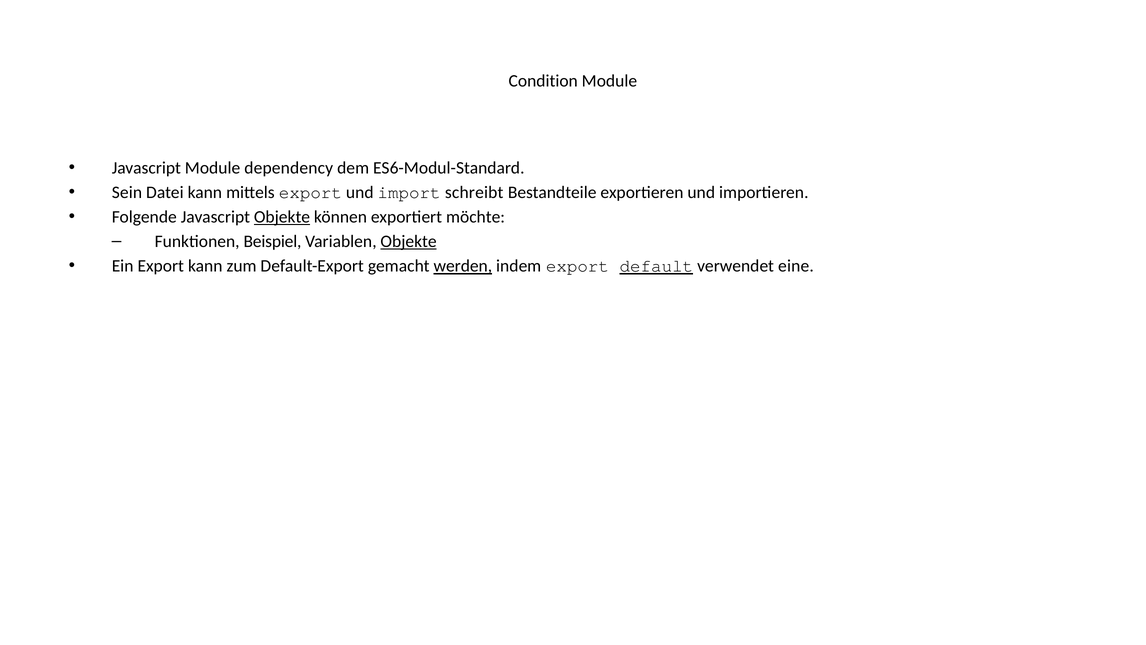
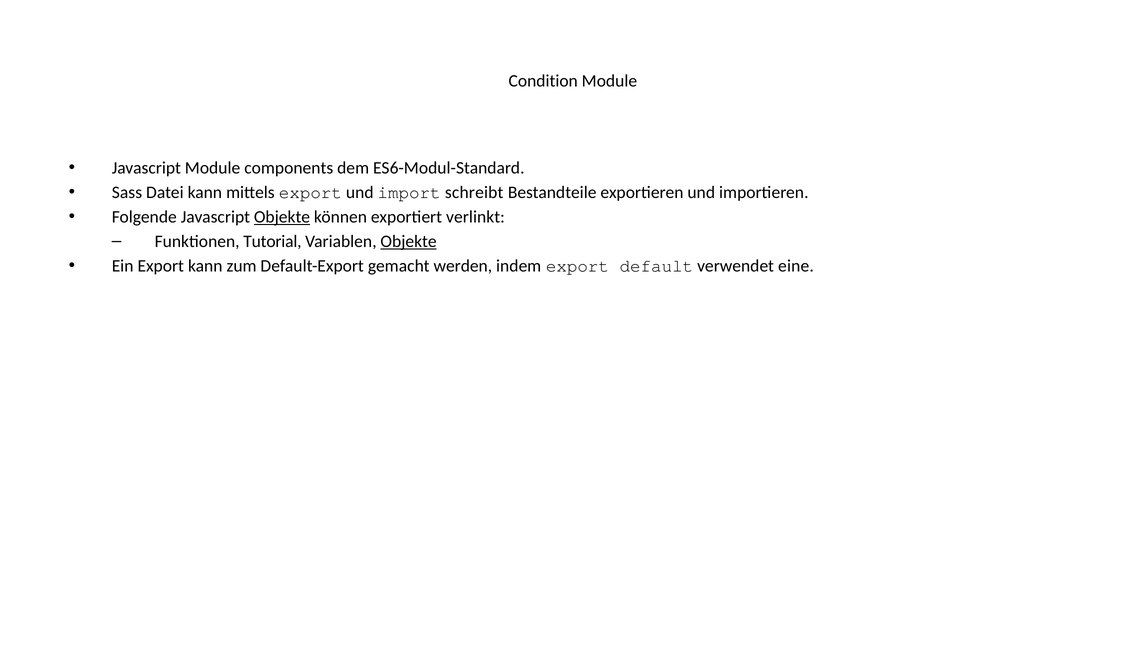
dependency: dependency -> components
Sein: Sein -> Sass
möchte: möchte -> verlinkt
Beispiel: Beispiel -> Tutorial
werden underline: present -> none
default underline: present -> none
